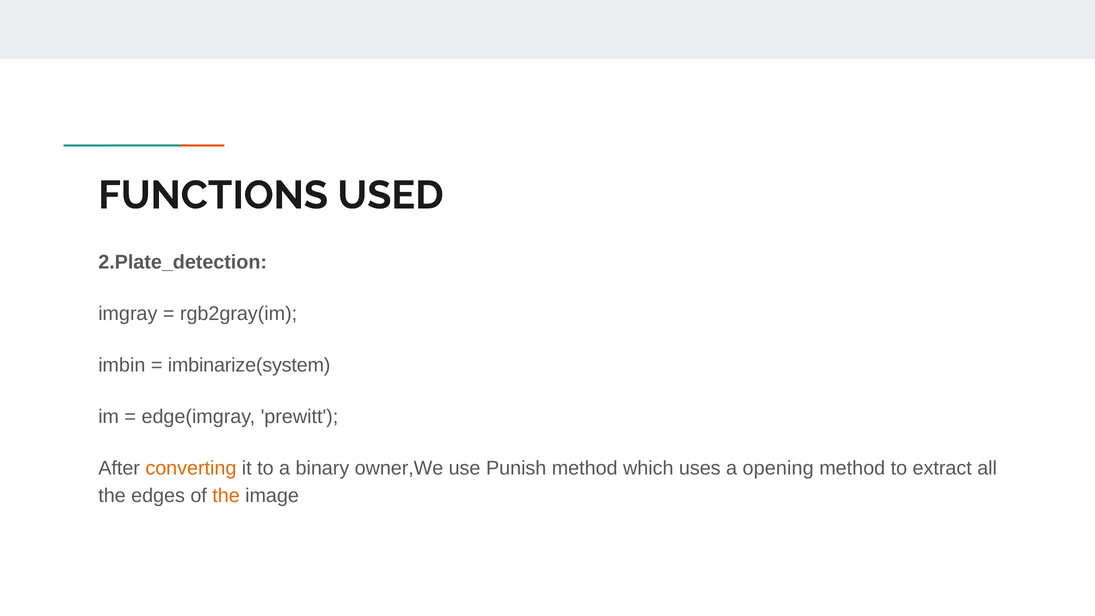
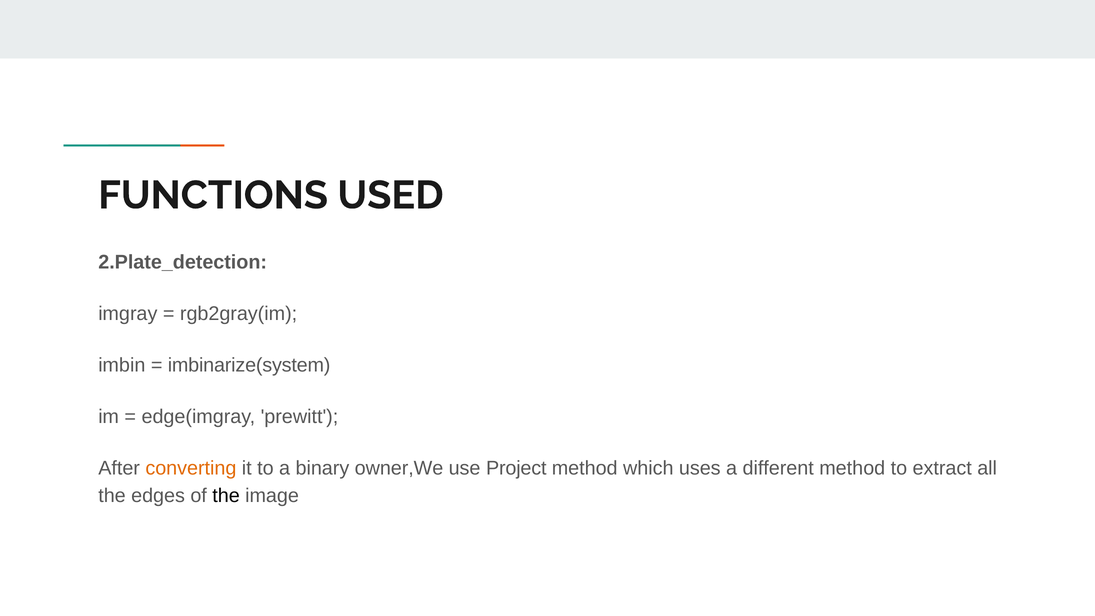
Punish: Punish -> Project
opening: opening -> different
the at (226, 496) colour: orange -> black
